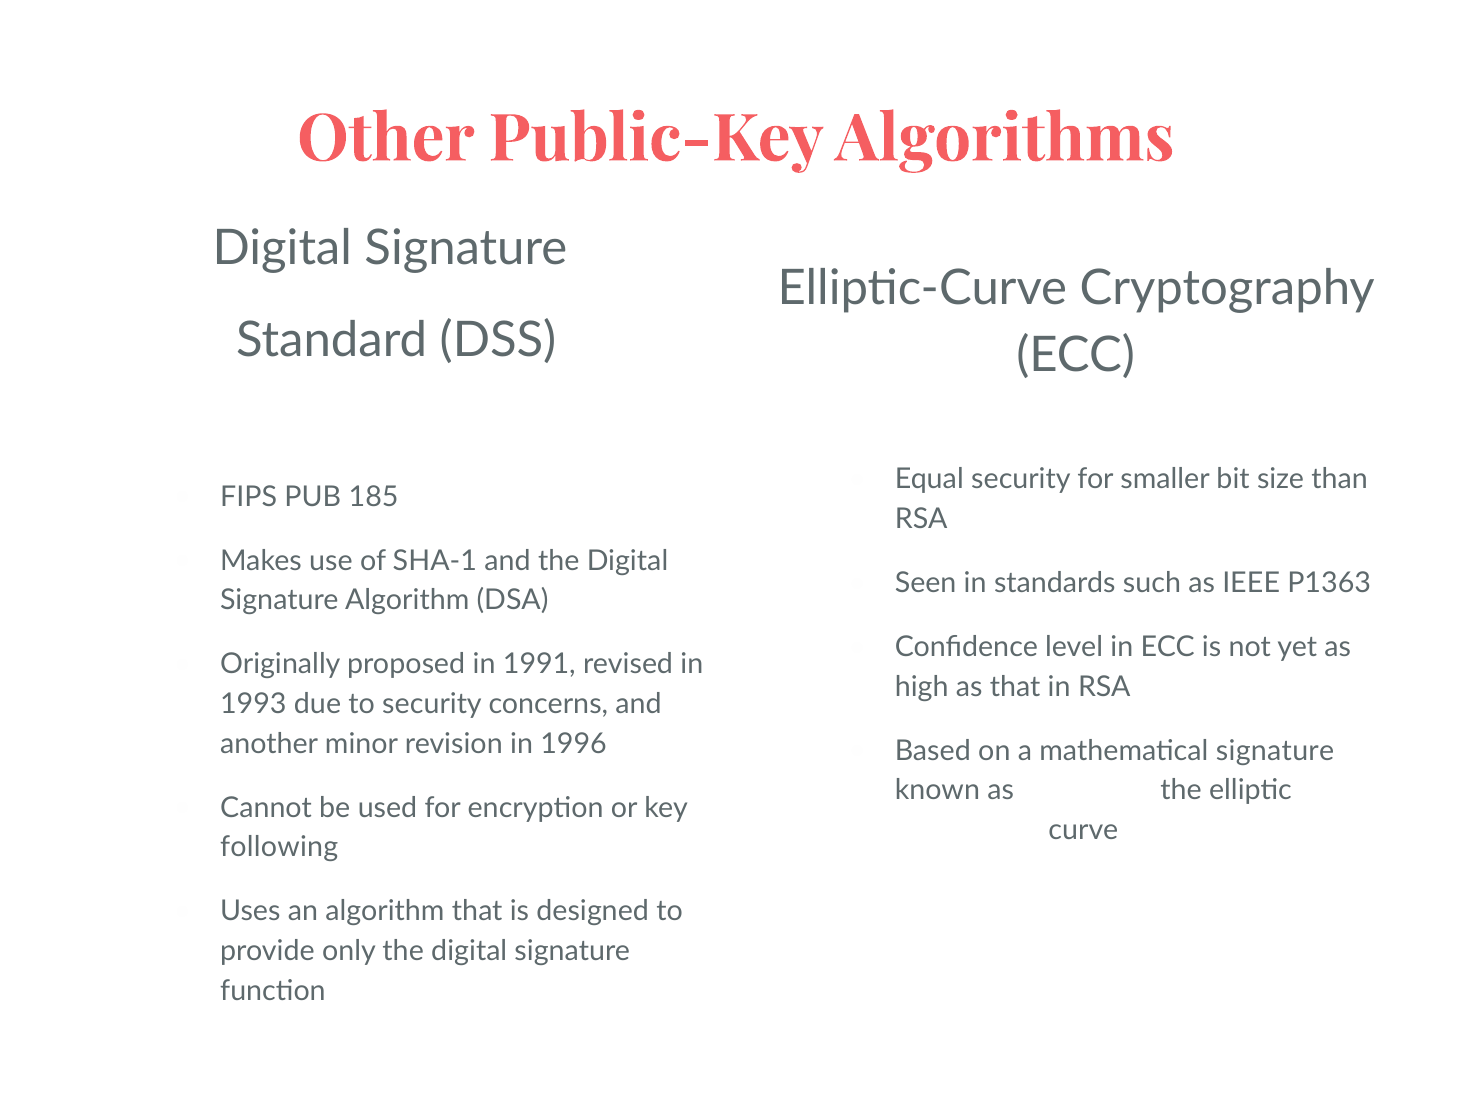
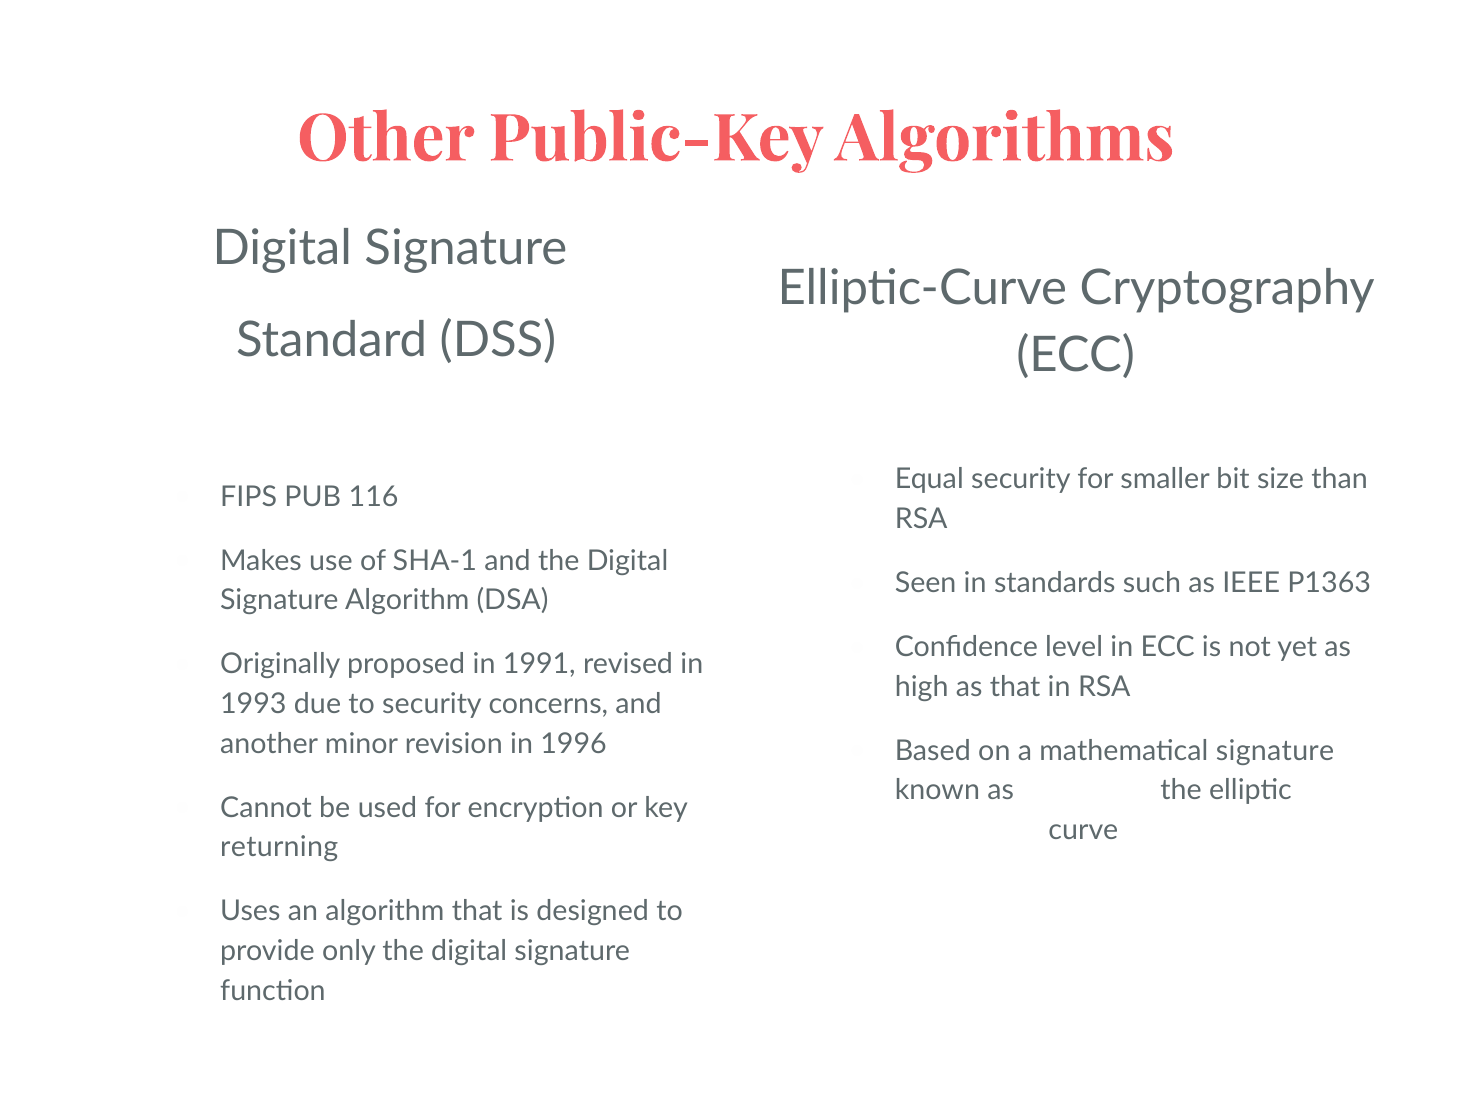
185: 185 -> 116
following: following -> returning
